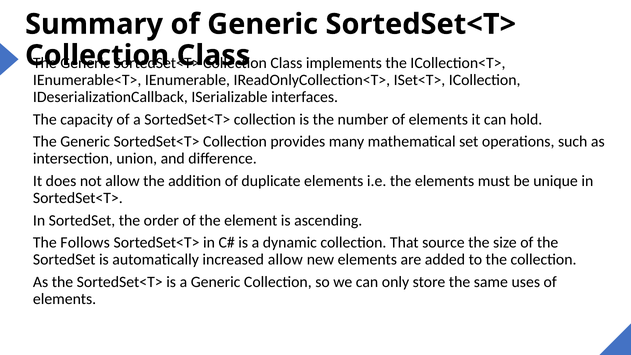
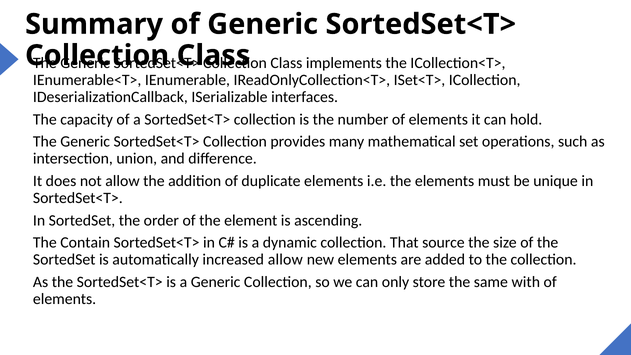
Follows: Follows -> Contain
uses: uses -> with
